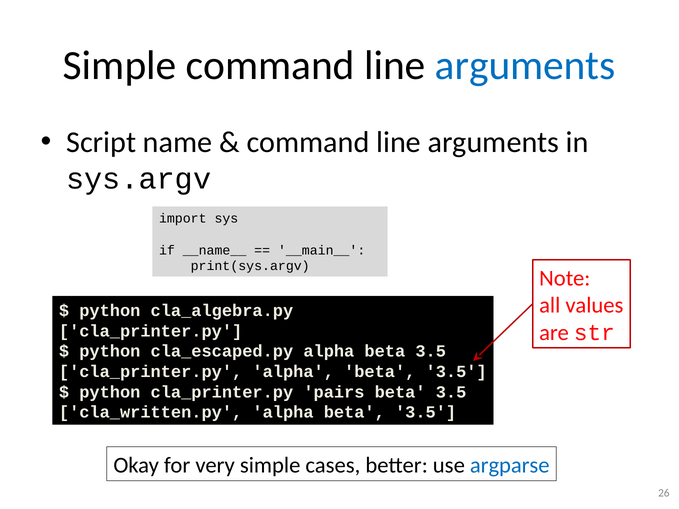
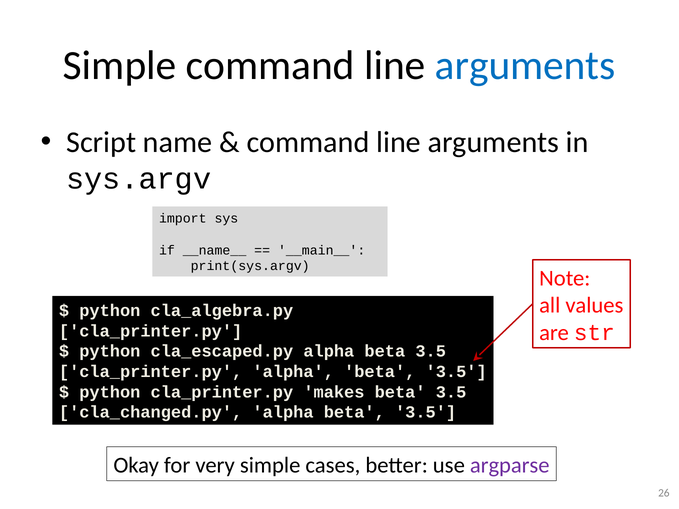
pairs: pairs -> makes
cla_written.py: cla_written.py -> cla_changed.py
argparse colour: blue -> purple
